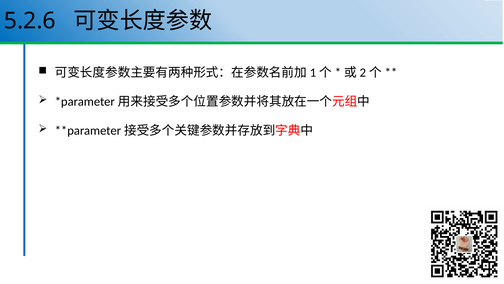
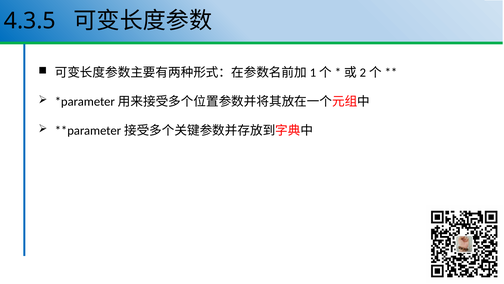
5.2.6: 5.2.6 -> 4.3.5
